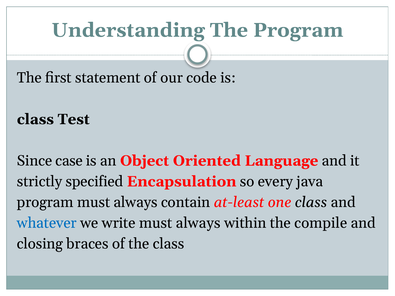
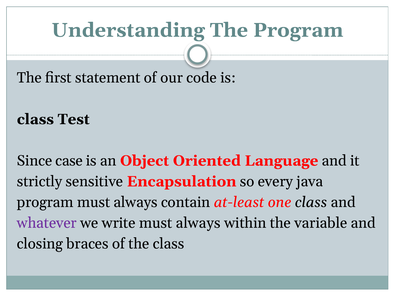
specified: specified -> sensitive
whatever colour: blue -> purple
compile: compile -> variable
